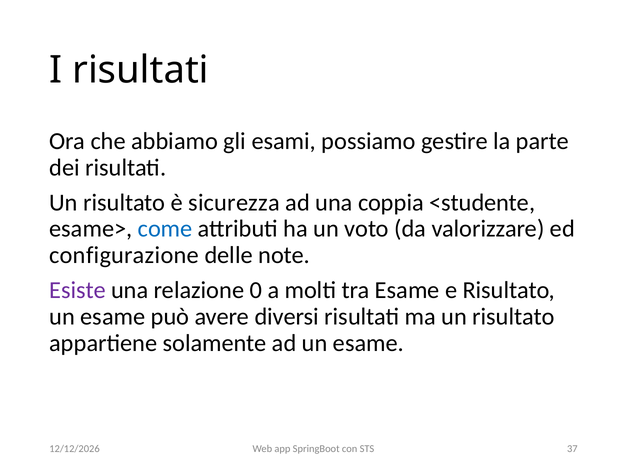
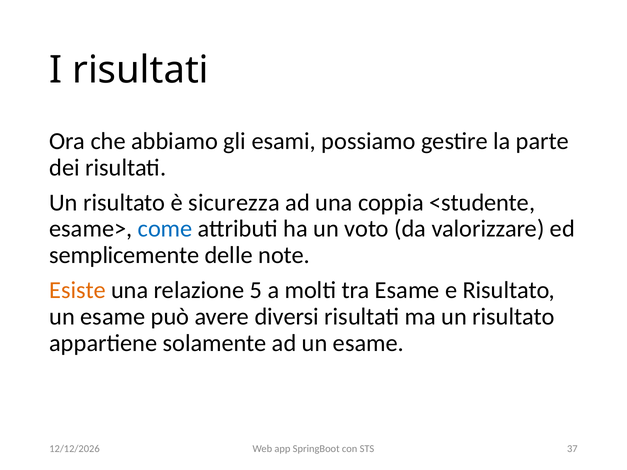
configurazione: configurazione -> semplicemente
Esiste colour: purple -> orange
0: 0 -> 5
